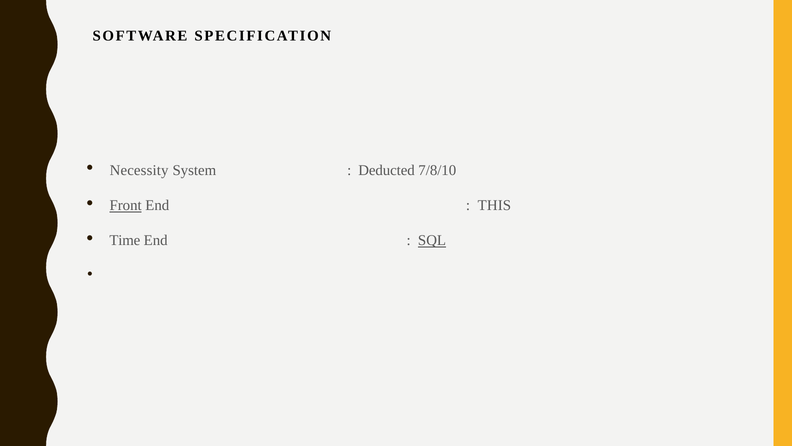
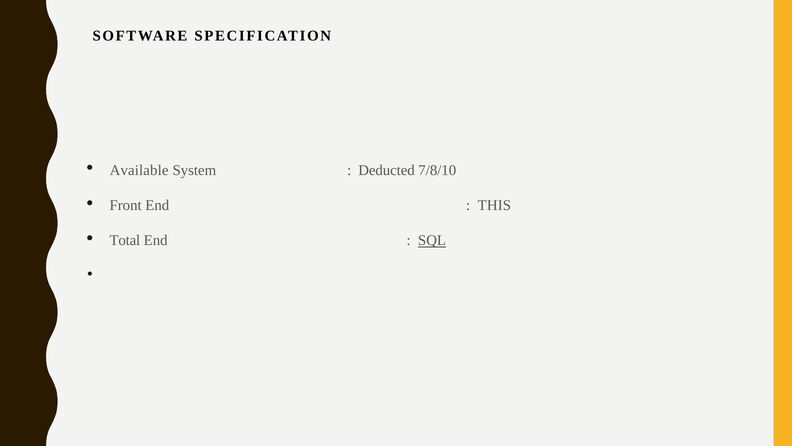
Necessity: Necessity -> Available
Front underline: present -> none
Time: Time -> Total
